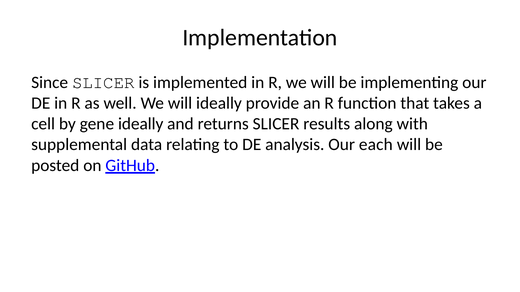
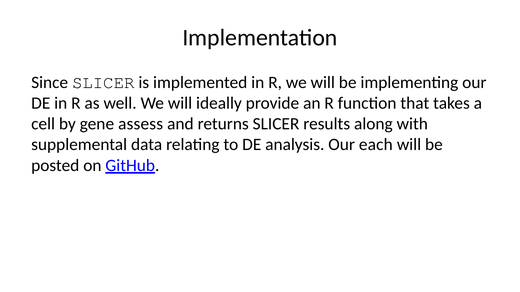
gene ideally: ideally -> assess
